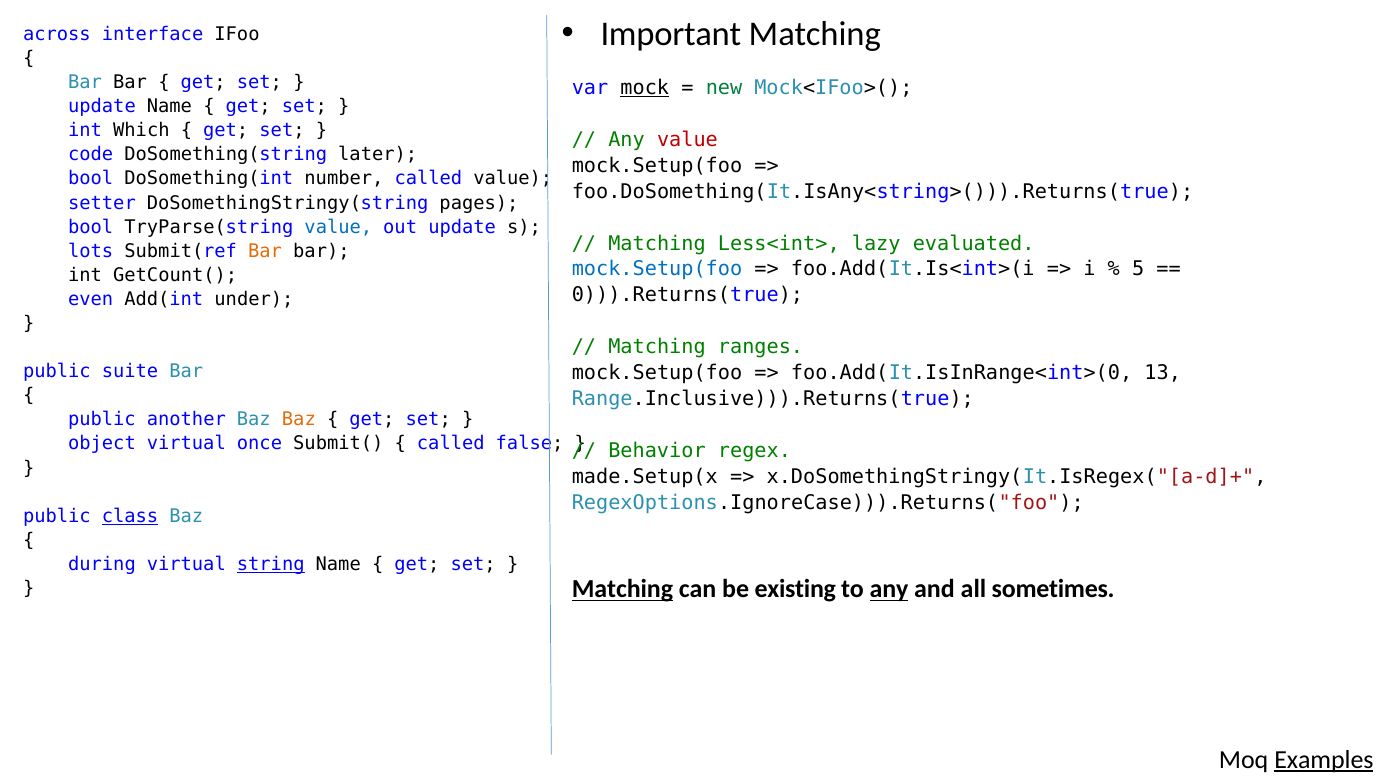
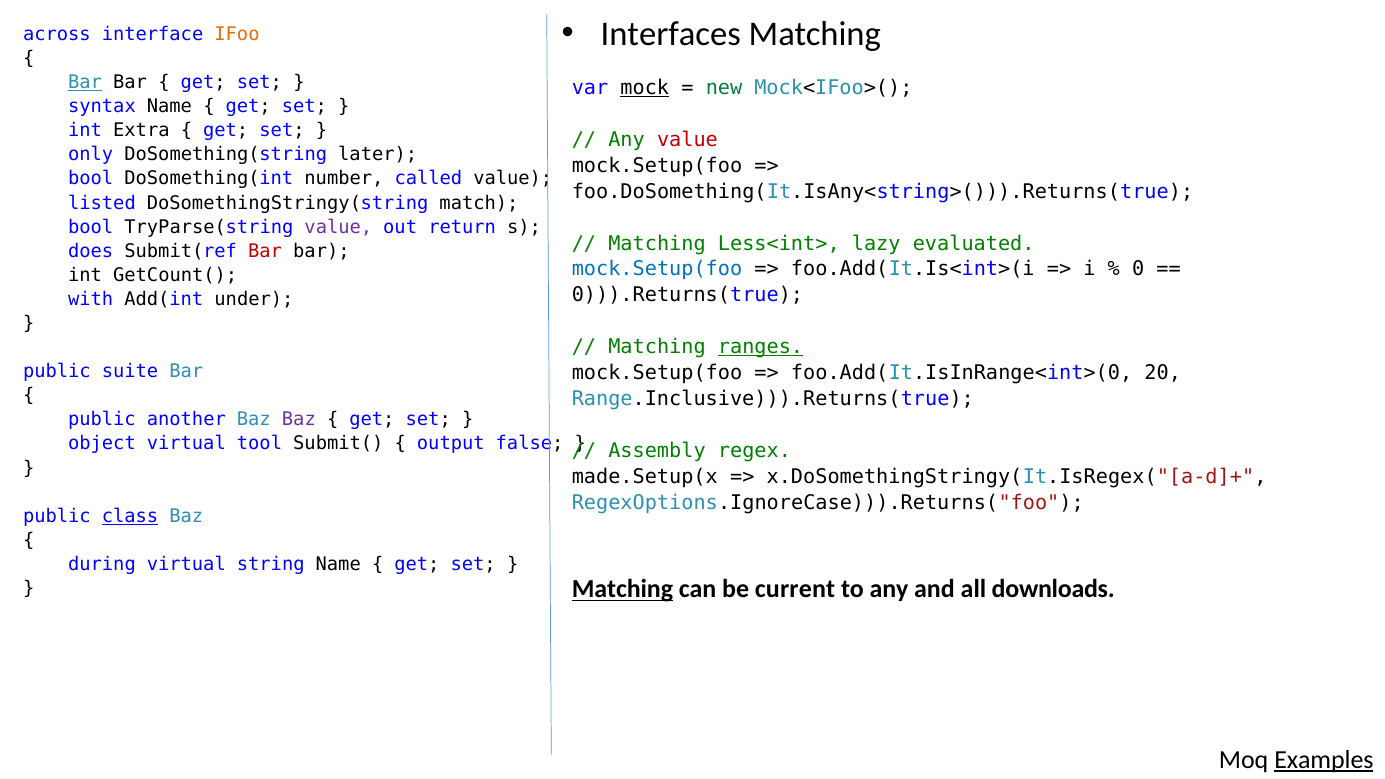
Important: Important -> Interfaces
IFoo colour: black -> orange
Bar at (85, 82) underline: none -> present
update at (102, 107): update -> syntax
Which: Which -> Extra
code: code -> only
setter: setter -> listed
pages: pages -> match
value at (338, 227) colour: blue -> purple
out update: update -> return
lots: lots -> does
Bar at (265, 251) colour: orange -> red
5: 5 -> 0
even: even -> with
ranges underline: none -> present
13: 13 -> 20
Baz at (299, 420) colour: orange -> purple
once: once -> tool
called at (451, 444): called -> output
Behavior: Behavior -> Assembly
string underline: present -> none
existing: existing -> current
any at (889, 589) underline: present -> none
sometimes: sometimes -> downloads
